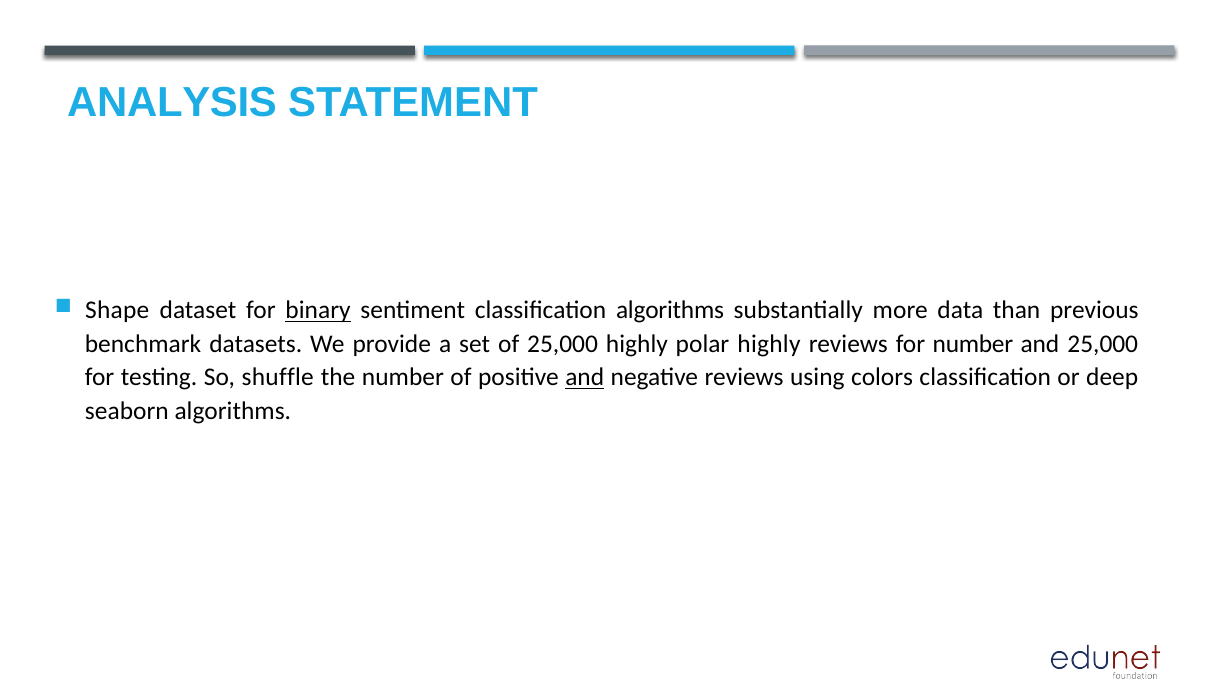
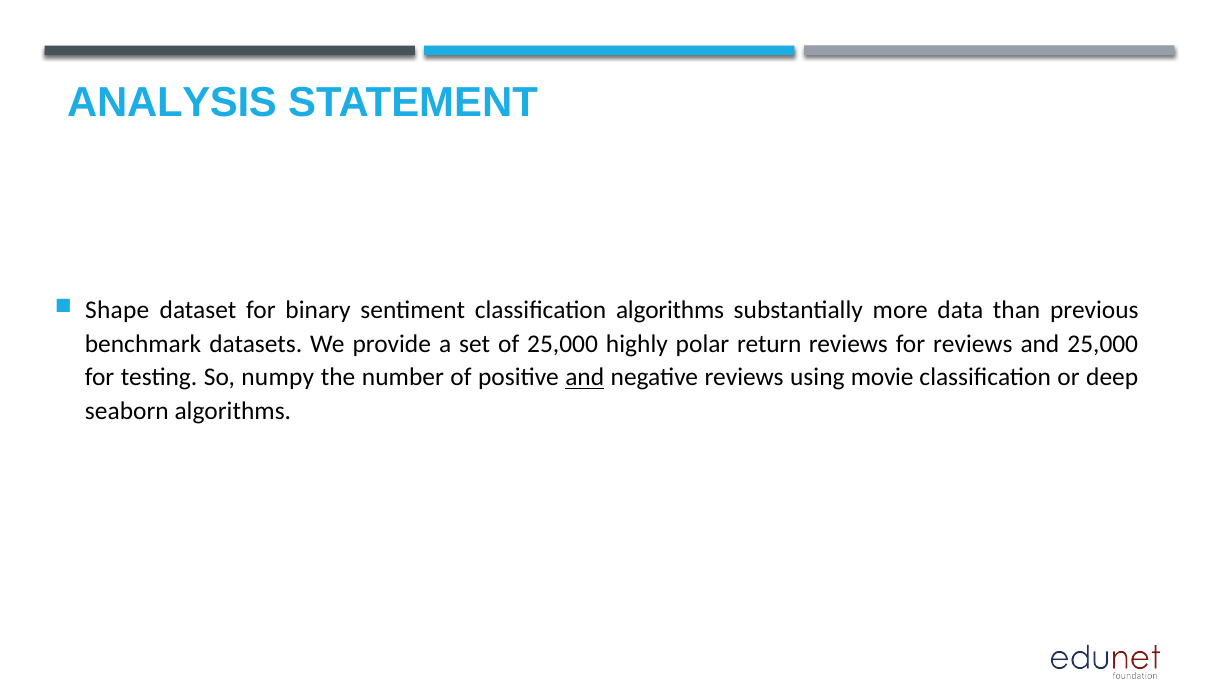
binary underline: present -> none
polar highly: highly -> return
for number: number -> reviews
shuffle: shuffle -> numpy
colors: colors -> movie
